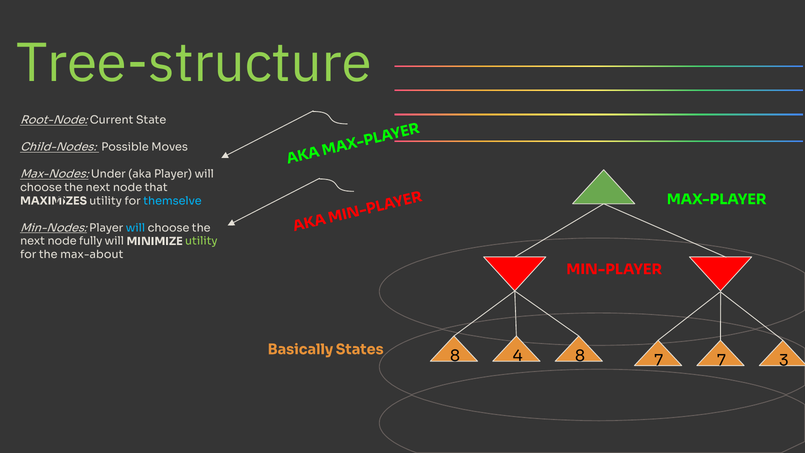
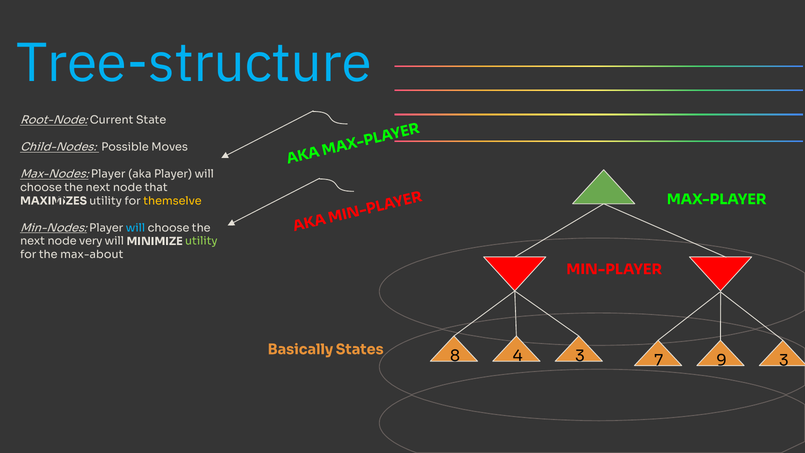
Tree-structure colour: light green -> light blue
Max-Nodes Under: Under -> Player
themselve colour: light blue -> yellow
fully: fully -> very
4 8: 8 -> 3
7 7: 7 -> 9
